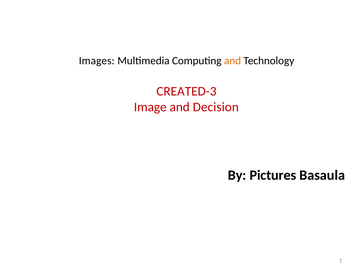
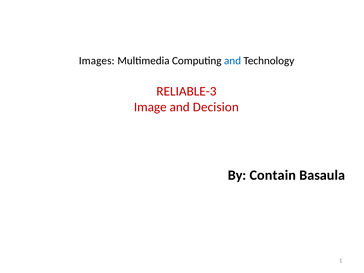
and at (233, 61) colour: orange -> blue
CREATED-3: CREATED-3 -> RELIABLE-3
Pictures: Pictures -> Contain
